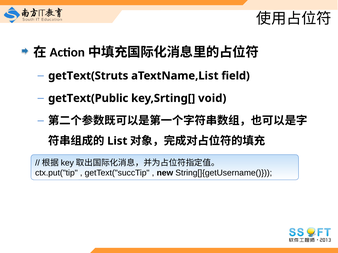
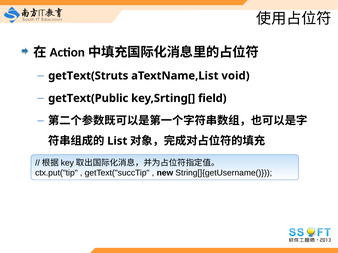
field: field -> void
void: void -> field
